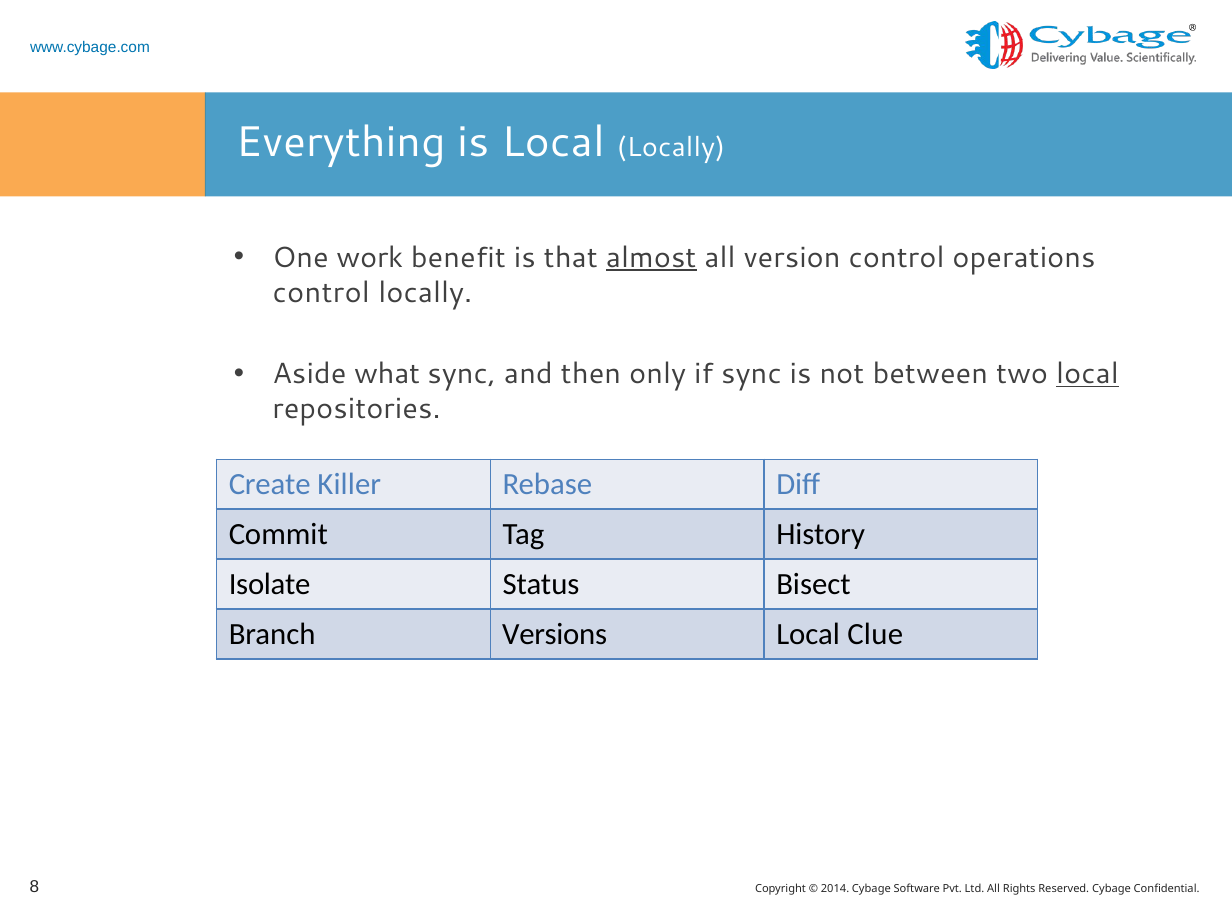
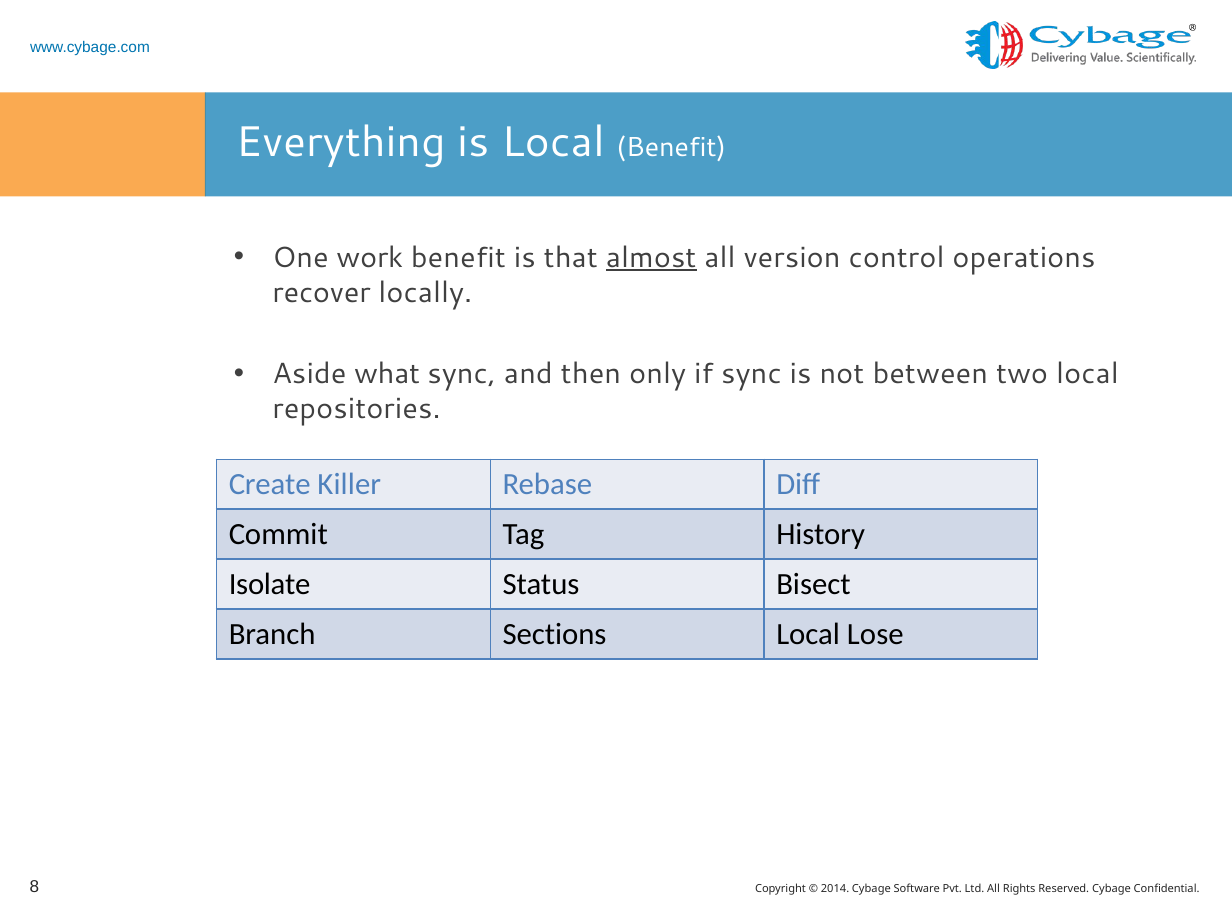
Local Locally: Locally -> Benefit
control at (321, 293): control -> recover
local at (1088, 374) underline: present -> none
Versions: Versions -> Sections
Clue: Clue -> Lose
